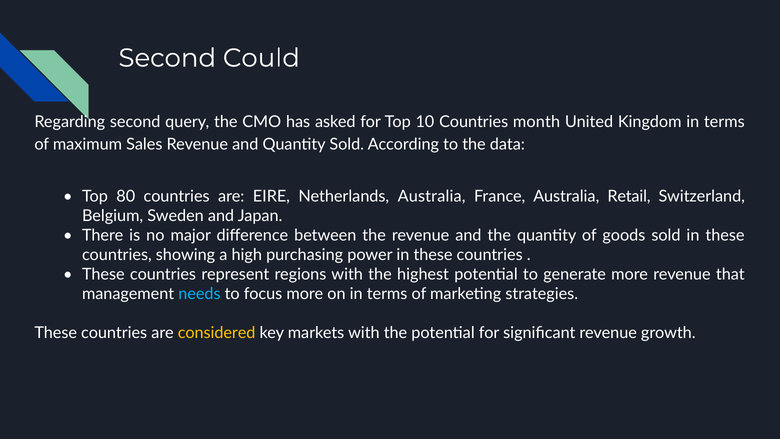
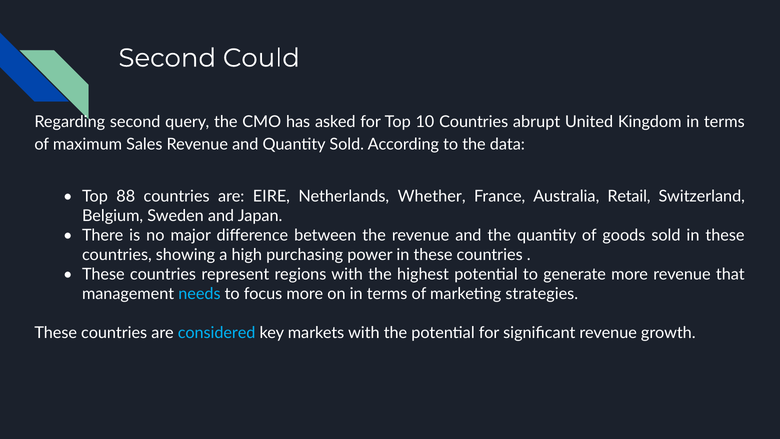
month: month -> abrupt
80: 80 -> 88
Netherlands Australia: Australia -> Whether
considered colour: yellow -> light blue
